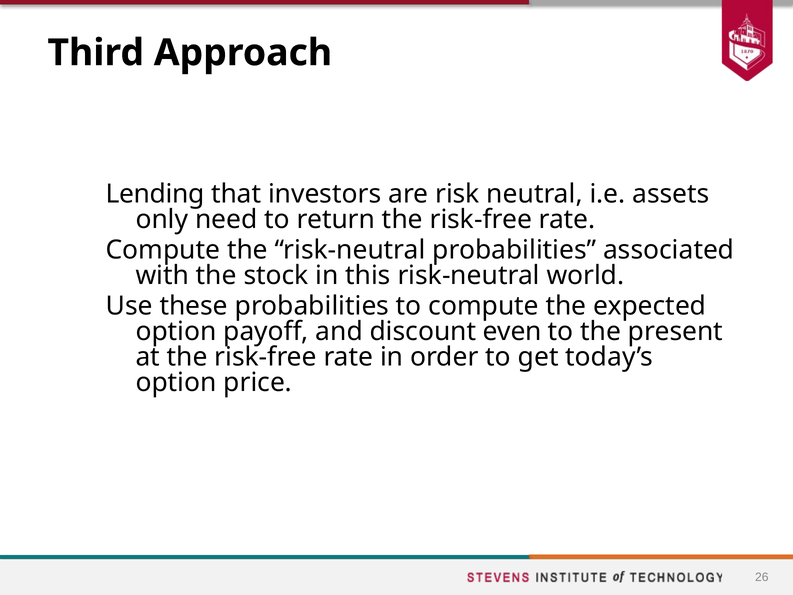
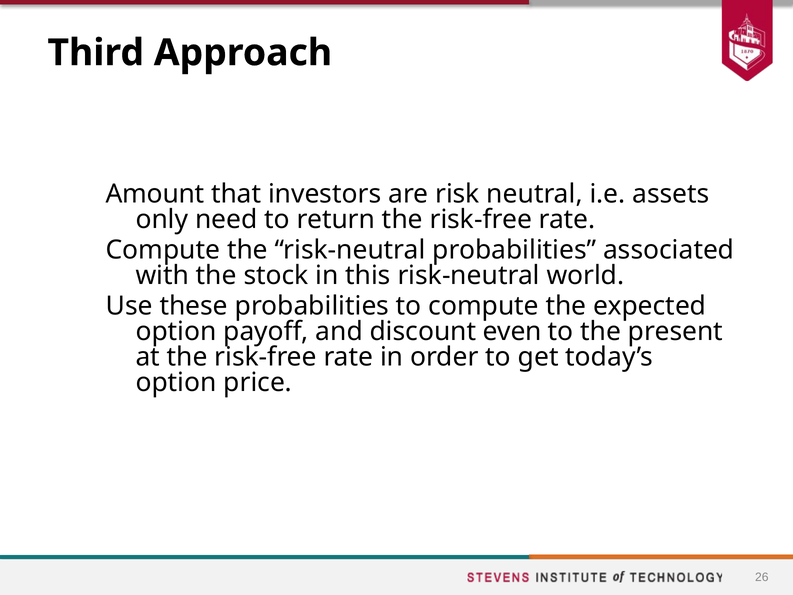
Lending: Lending -> Amount
